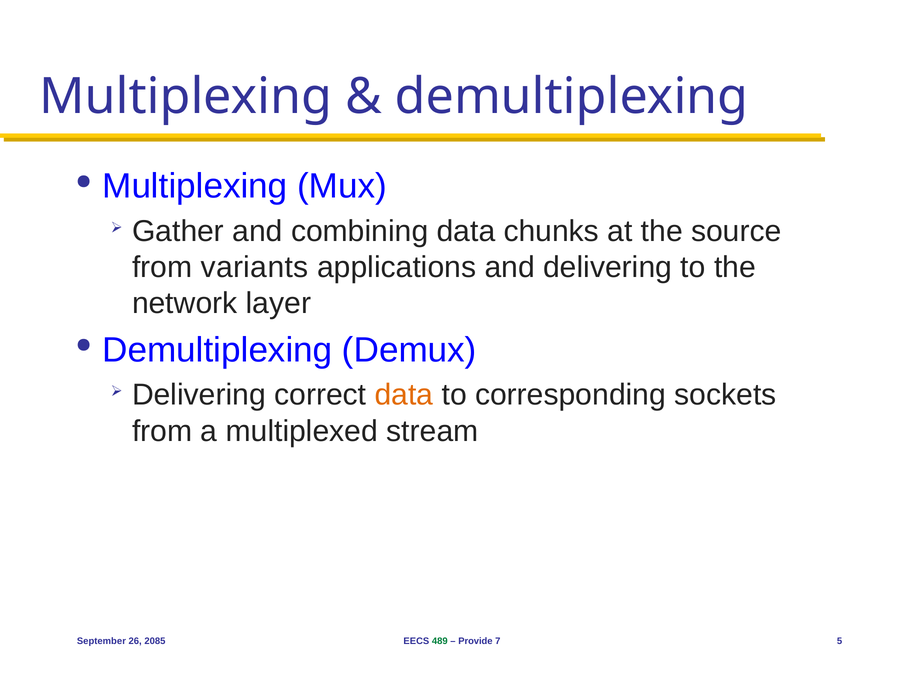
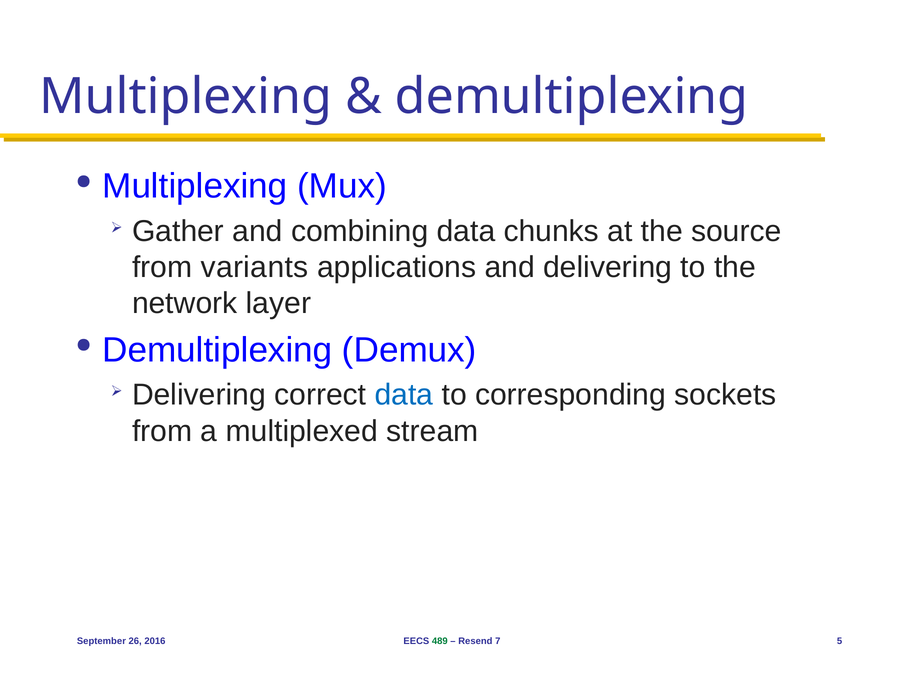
data at (404, 395) colour: orange -> blue
2085: 2085 -> 2016
Provide: Provide -> Resend
